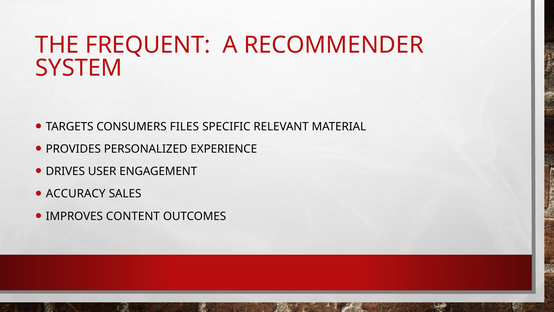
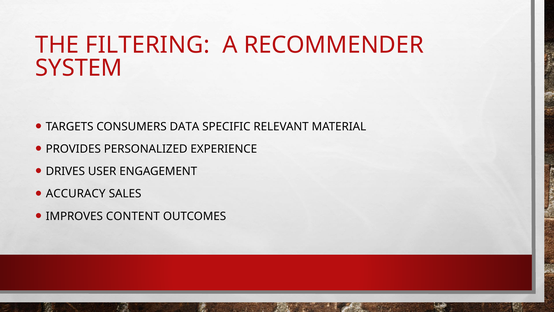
FREQUENT: FREQUENT -> FILTERING
FILES: FILES -> DATA
